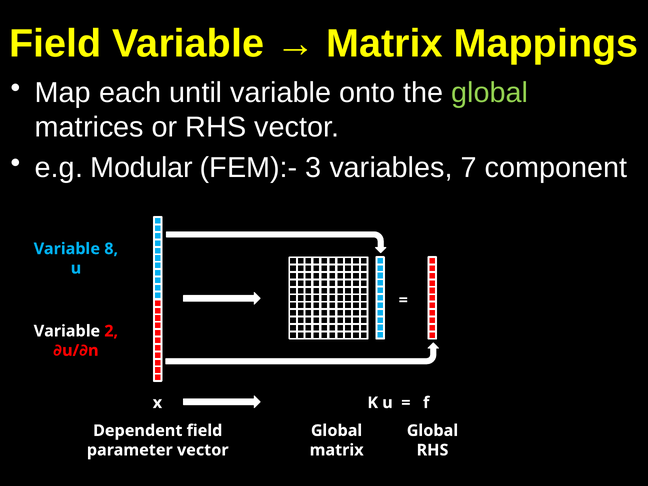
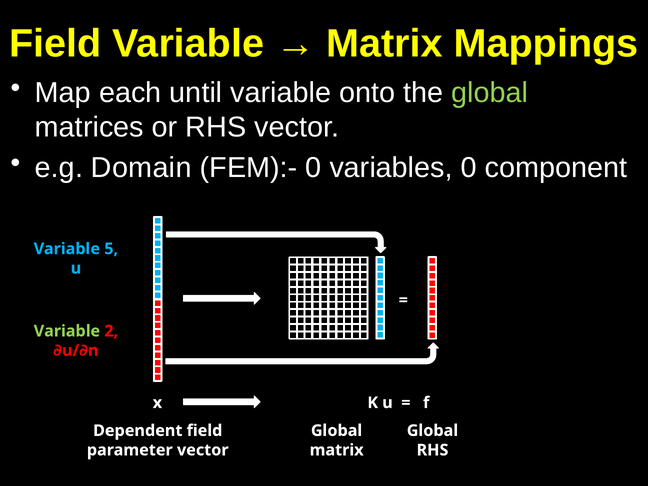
Modular: Modular -> Domain
FEM):- 3: 3 -> 0
variables 7: 7 -> 0
8: 8 -> 5
Variable at (67, 331) colour: white -> light green
